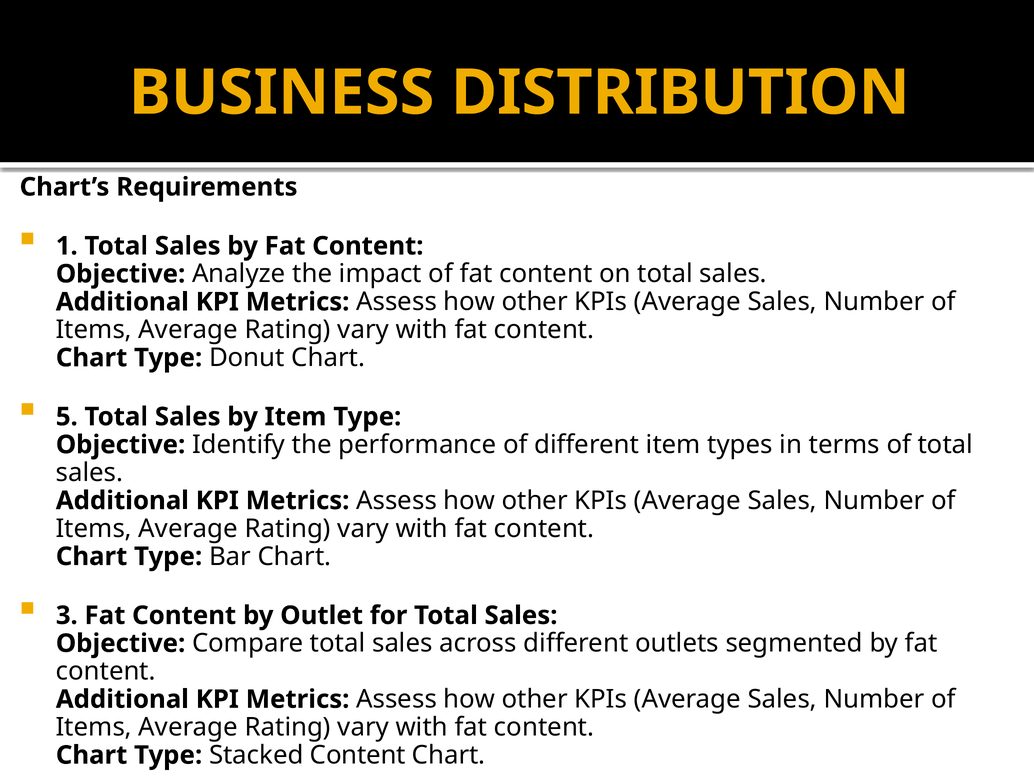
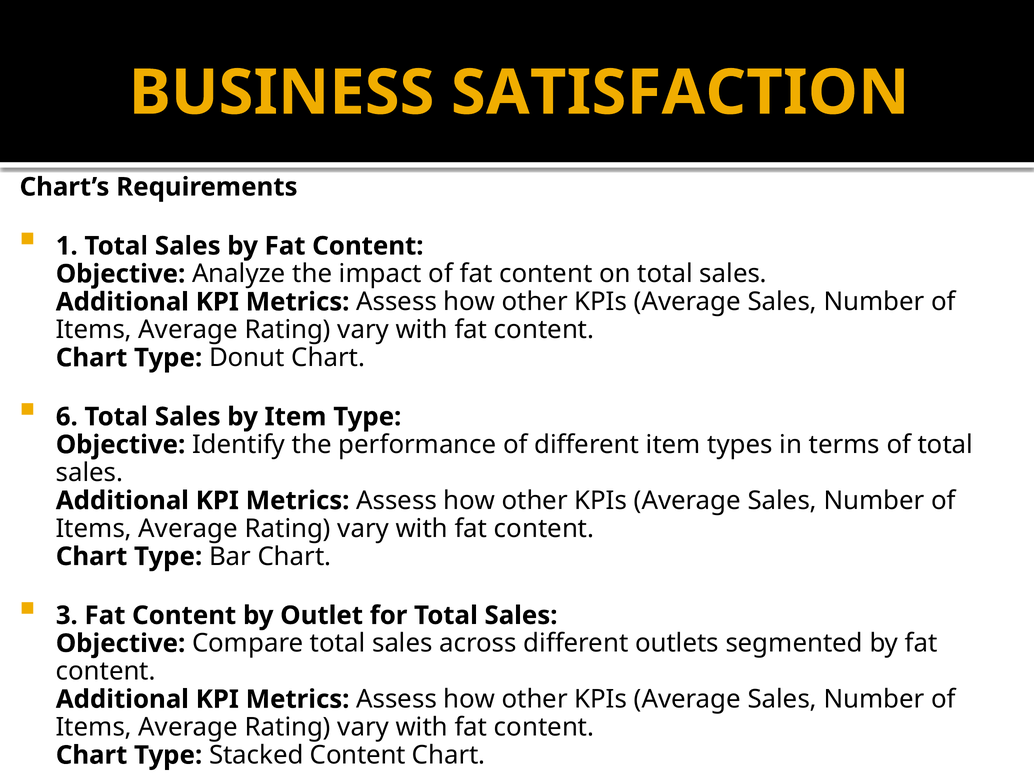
DISTRIBUTION: DISTRIBUTION -> SATISFACTION
5: 5 -> 6
